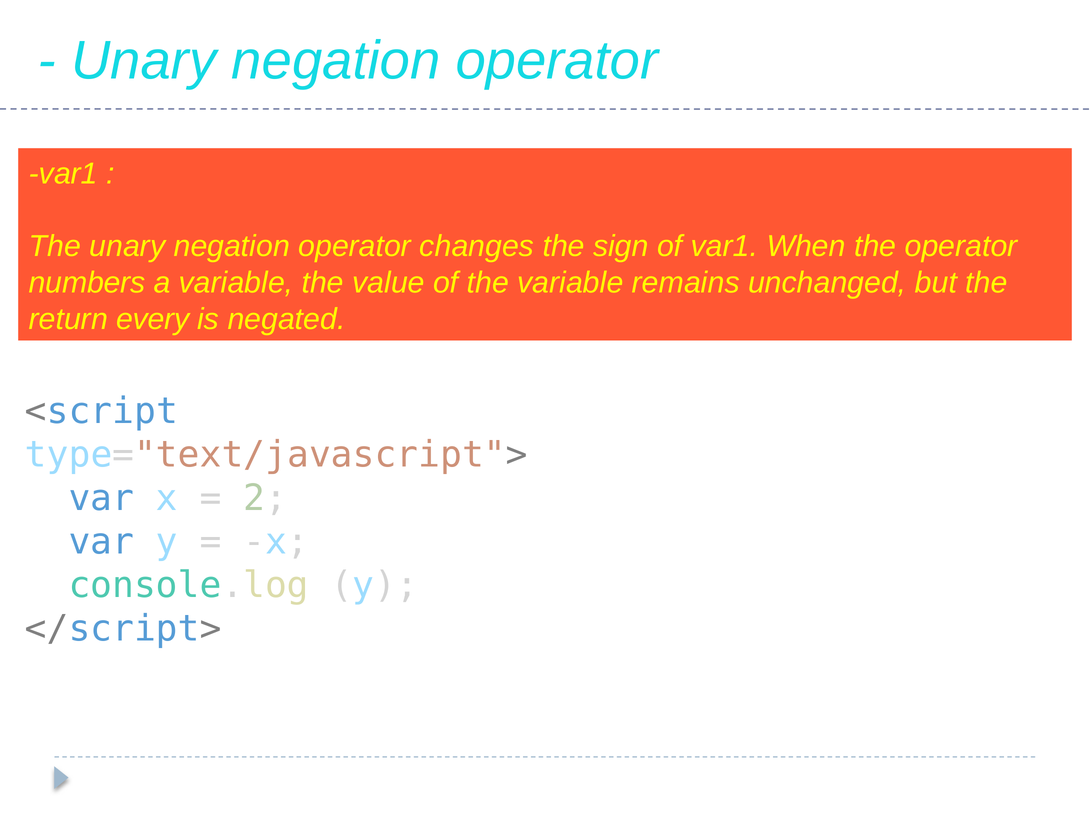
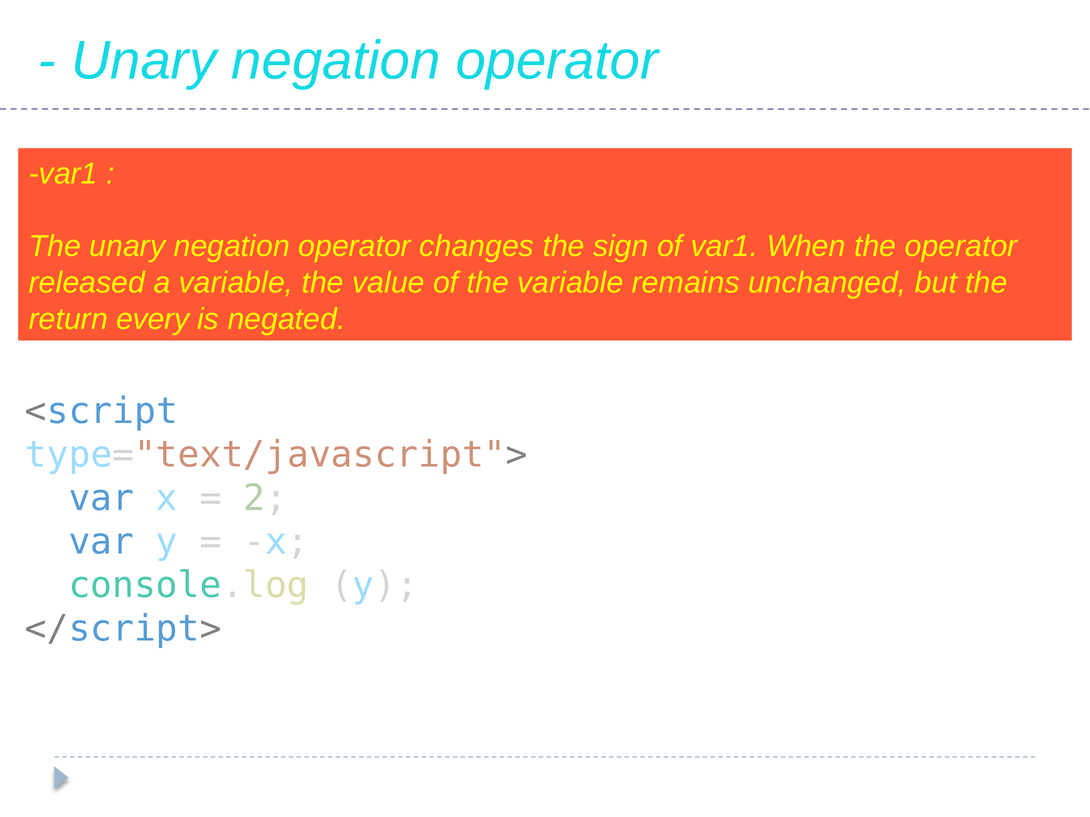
numbers: numbers -> released
